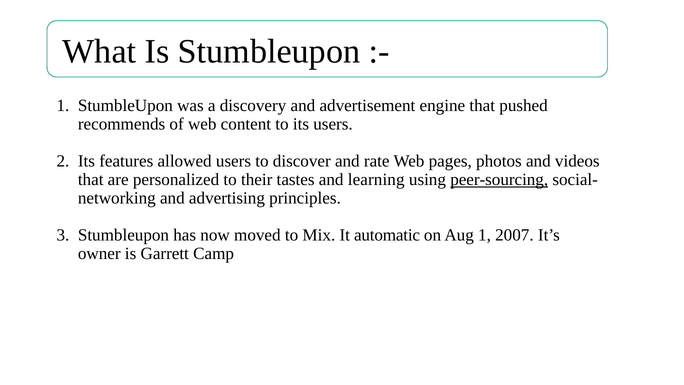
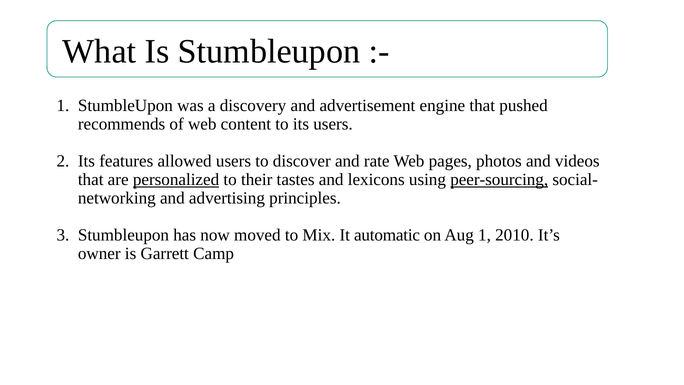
personalized underline: none -> present
learning: learning -> lexicons
2007: 2007 -> 2010
